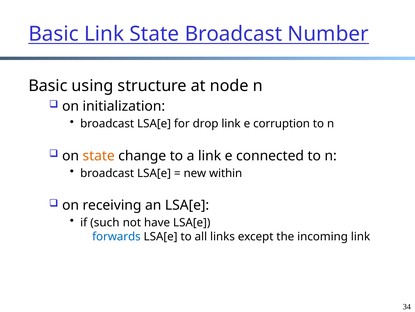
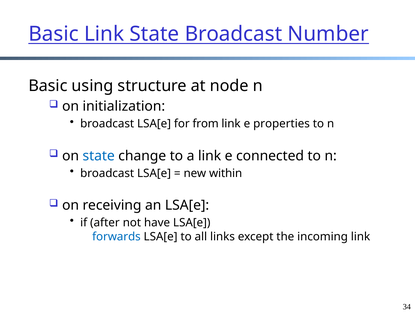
drop: drop -> from
corruption: corruption -> properties
state at (99, 155) colour: orange -> blue
such: such -> after
